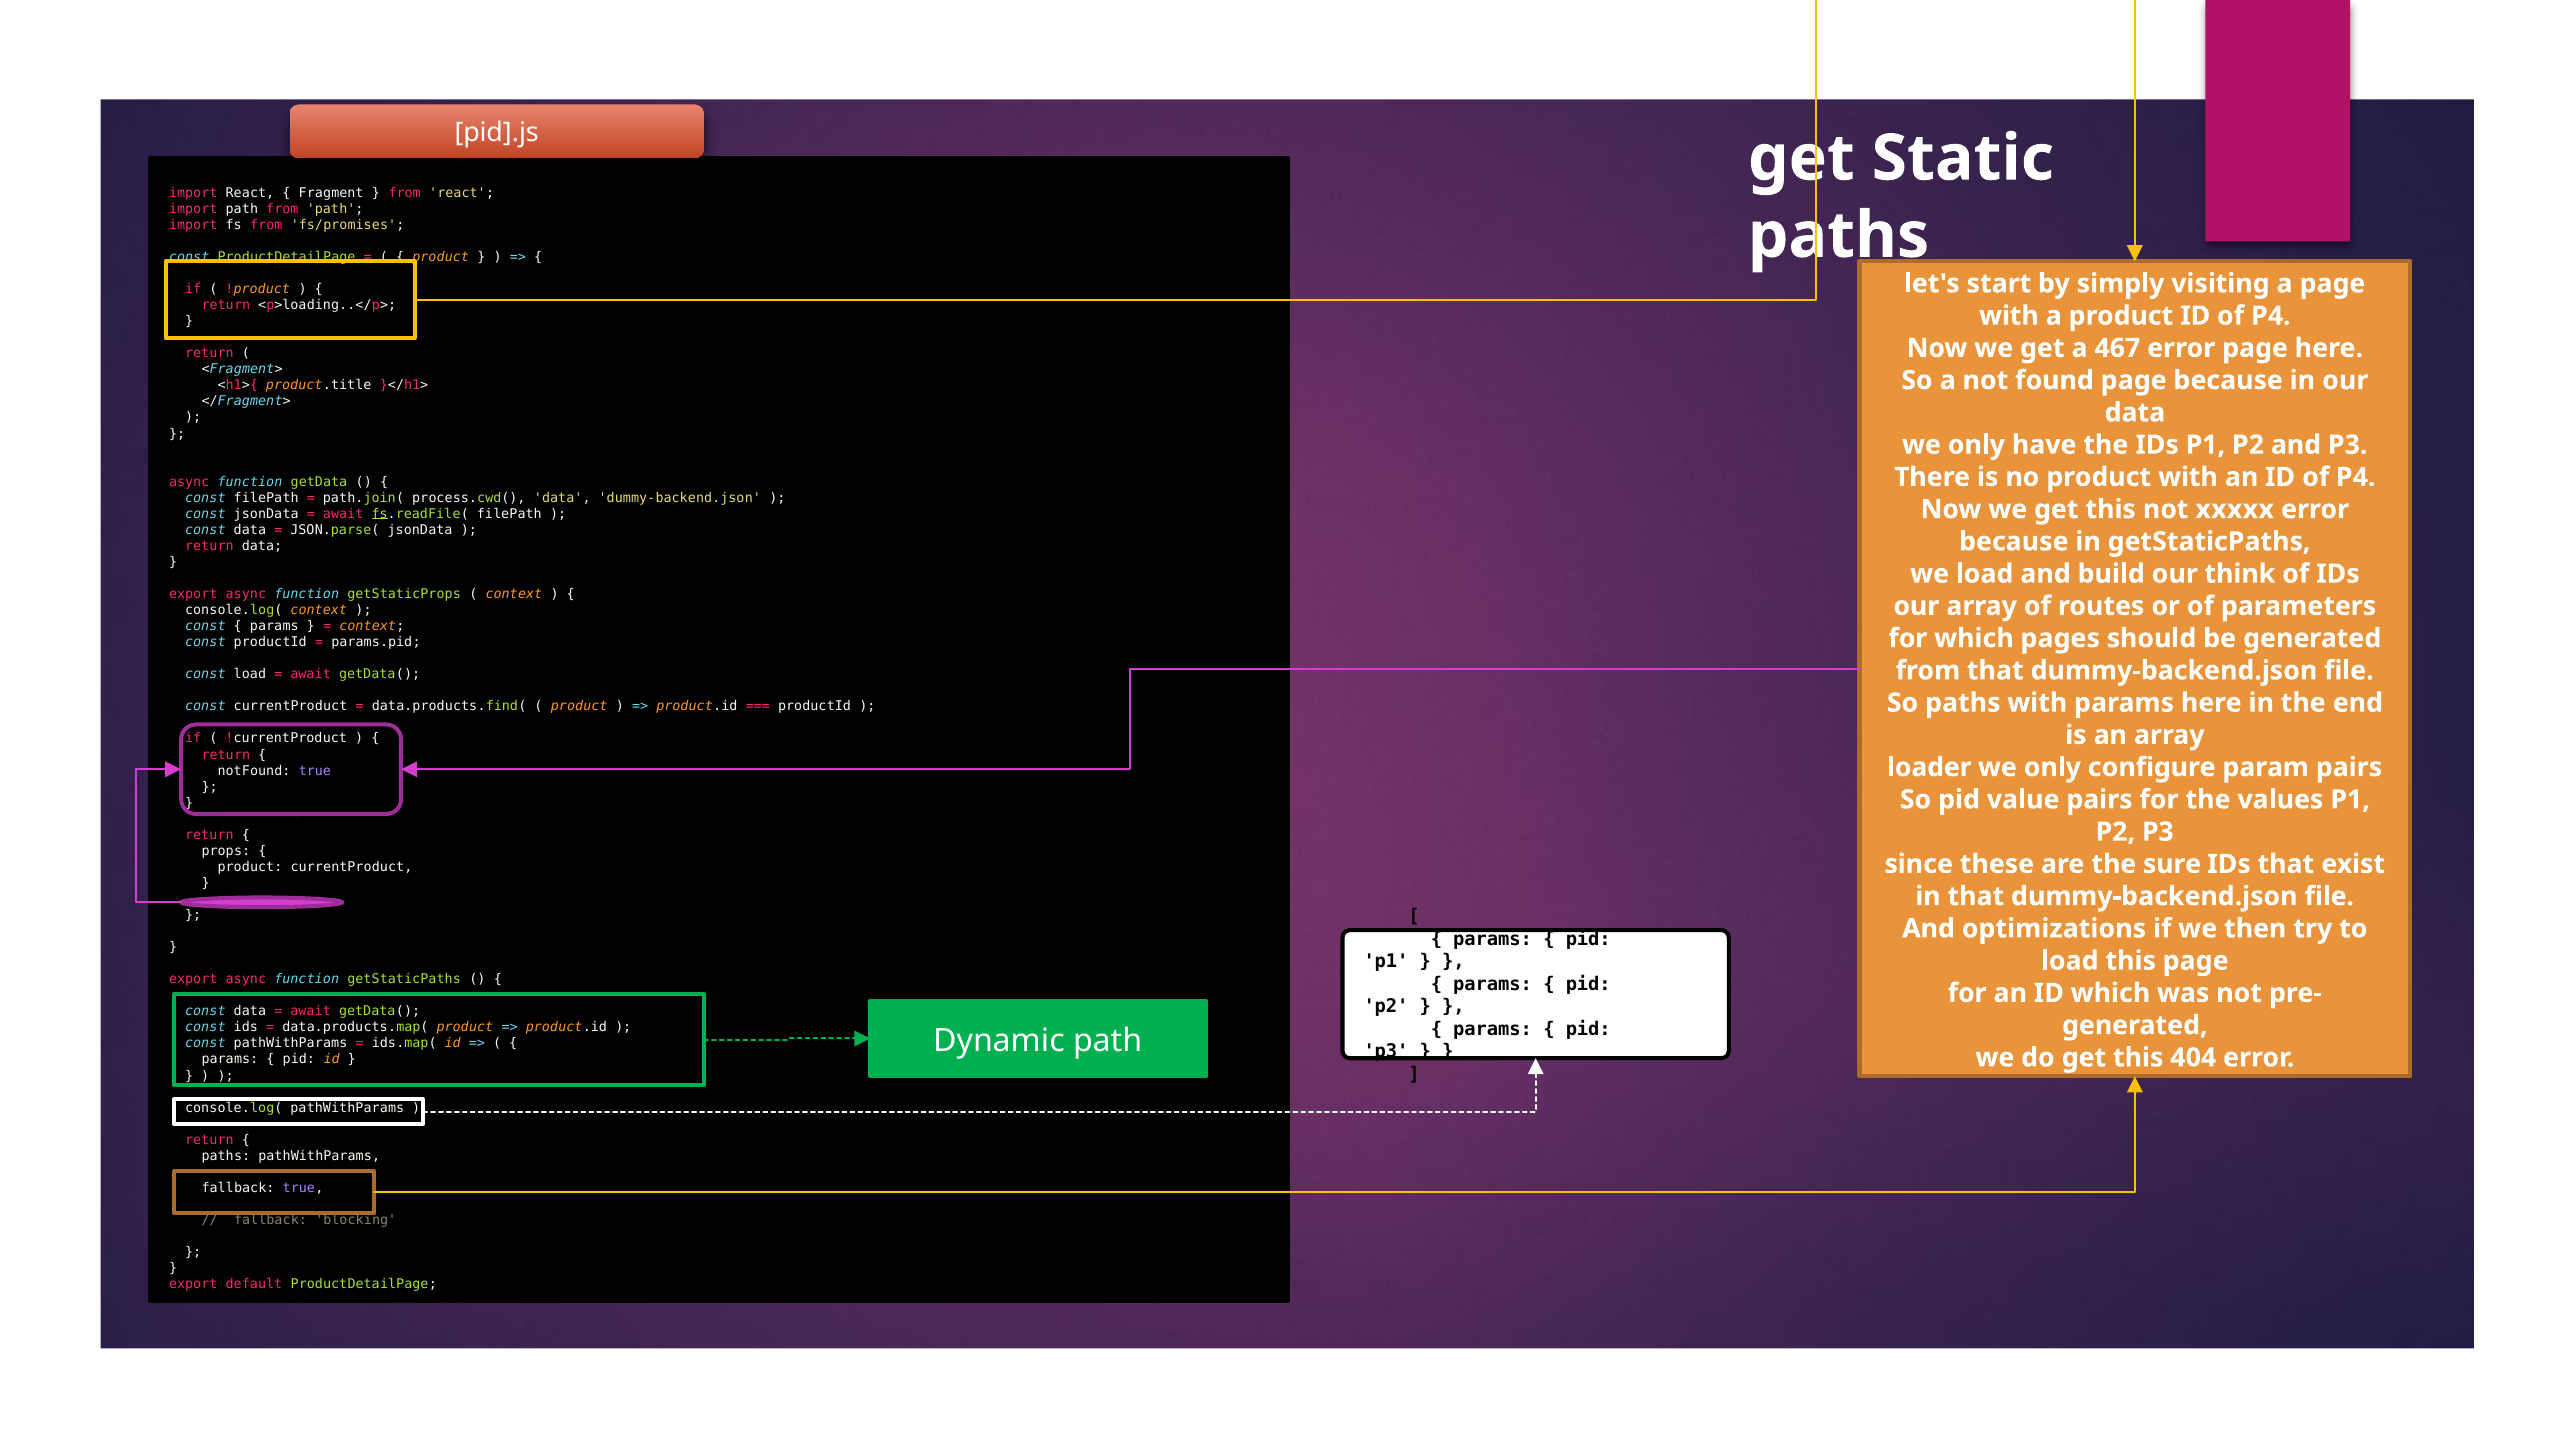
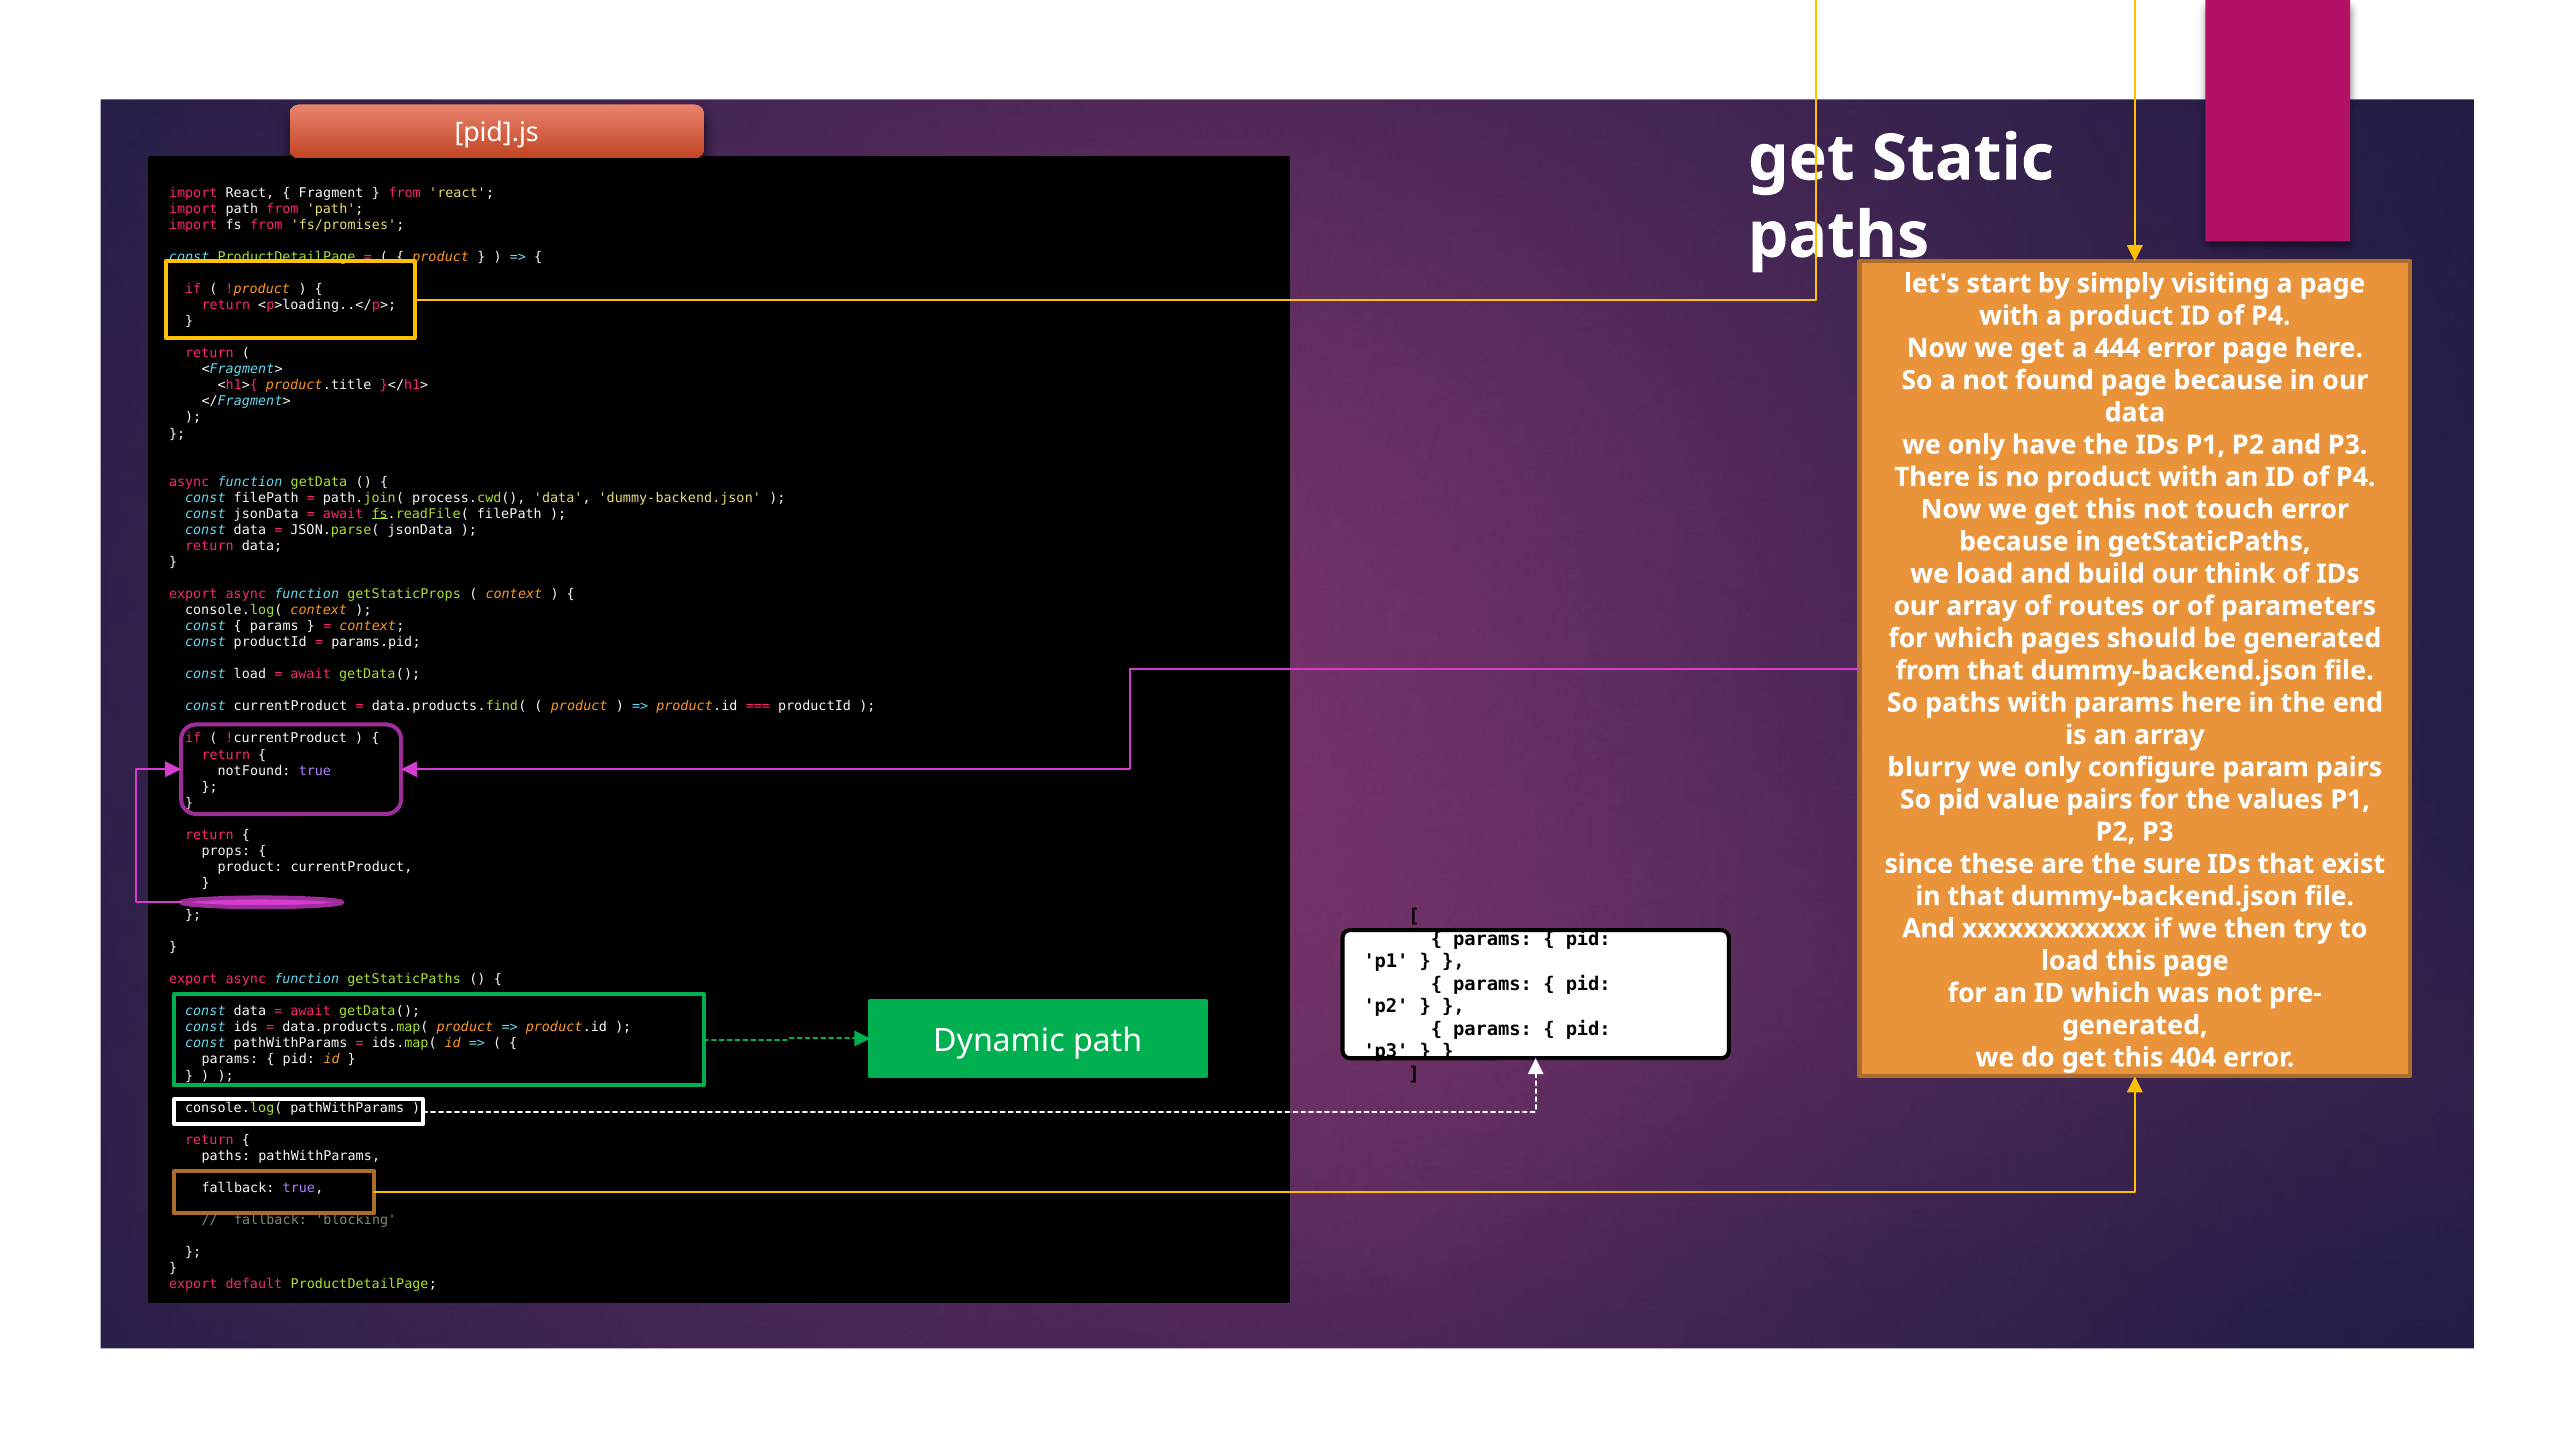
467: 467 -> 444
xxxxx: xxxxx -> touch
loader: loader -> blurry
optimizations: optimizations -> xxxxxxxxxxxx
